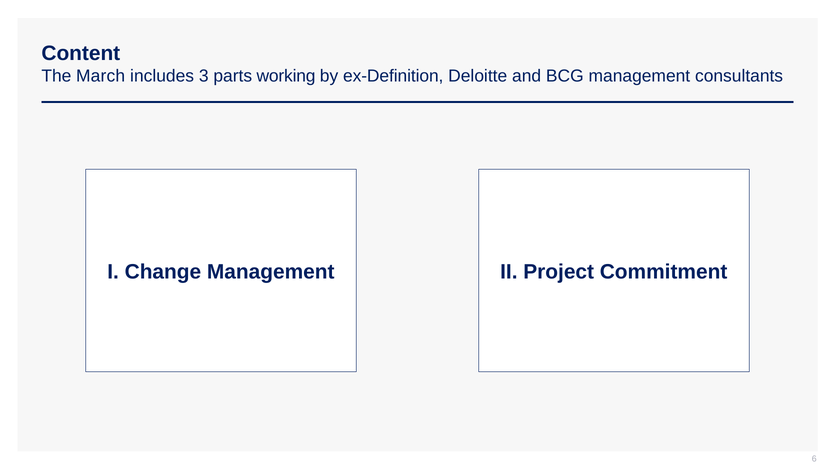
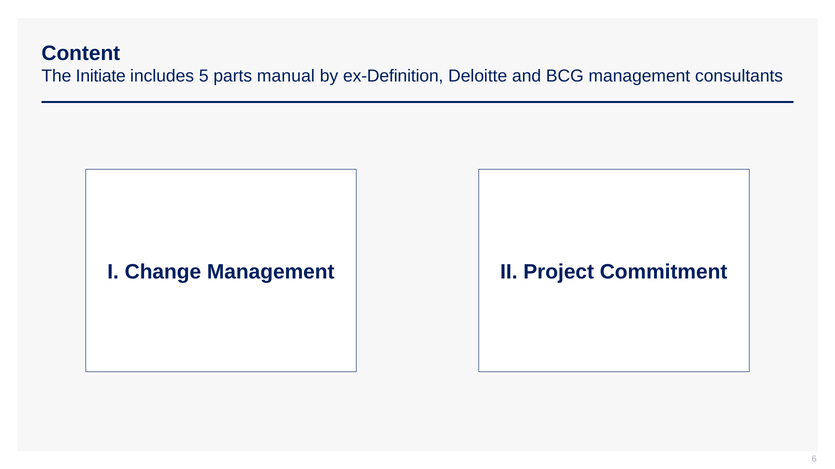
March: March -> Initiate
3: 3 -> 5
working: working -> manual
